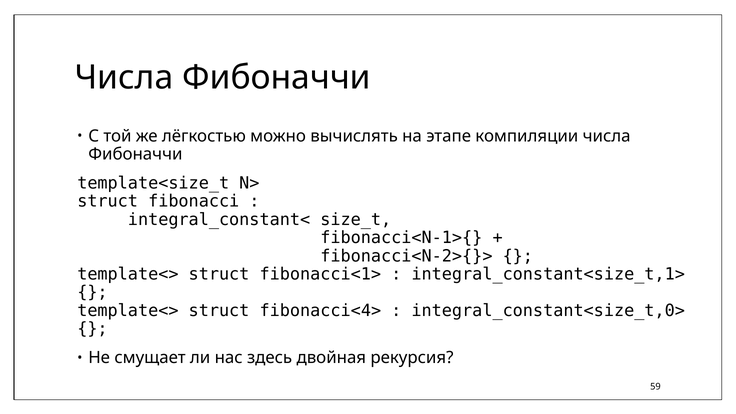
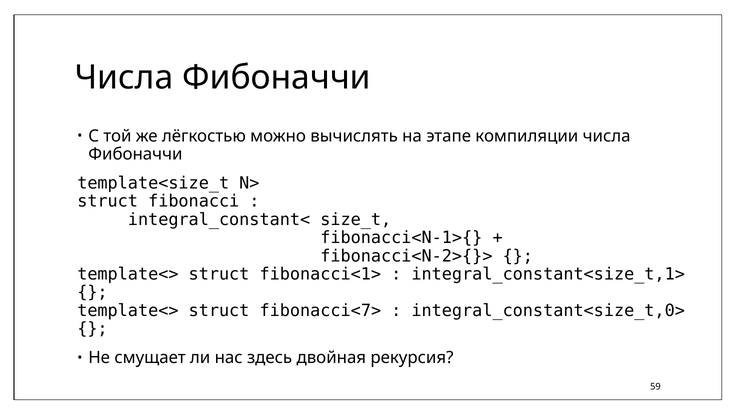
fibonacci<4>: fibonacci<4> -> fibonacci<7>
